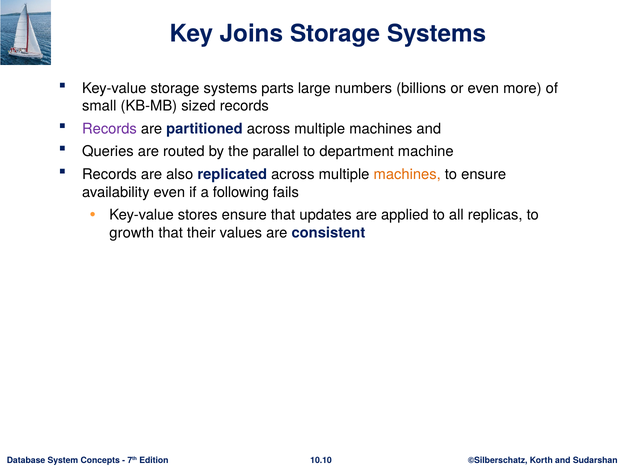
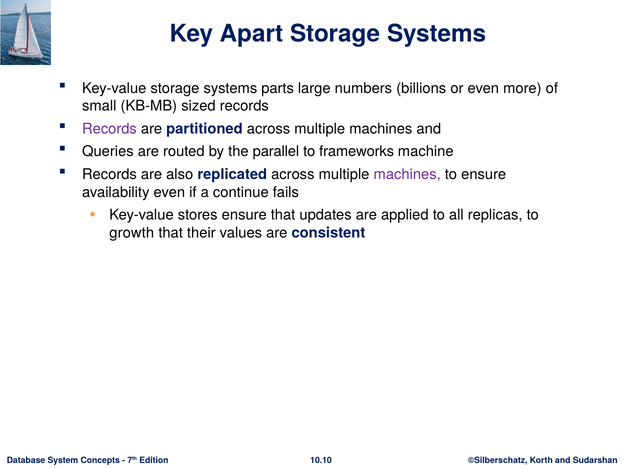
Joins: Joins -> Apart
department: department -> frameworks
machines at (407, 174) colour: orange -> purple
following: following -> continue
